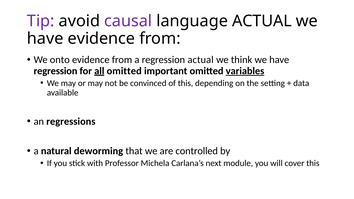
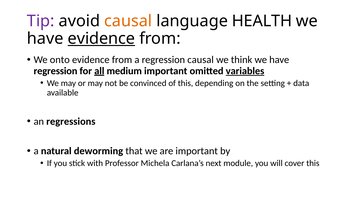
causal at (128, 21) colour: purple -> orange
language ACTUAL: ACTUAL -> HEALTH
evidence at (101, 39) underline: none -> present
regression actual: actual -> causal
all omitted: omitted -> medium
are controlled: controlled -> important
